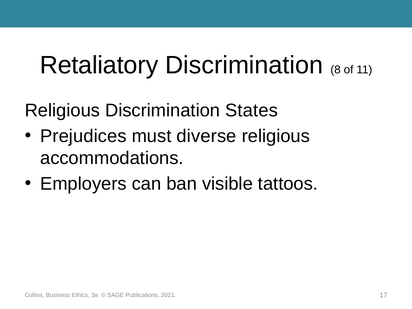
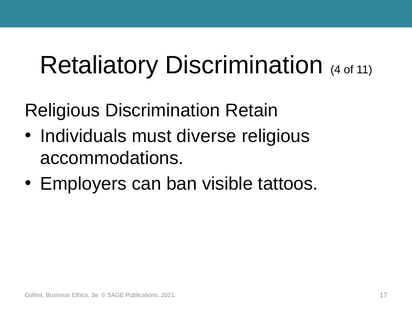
8: 8 -> 4
States: States -> Retain
Prejudices: Prejudices -> Individuals
